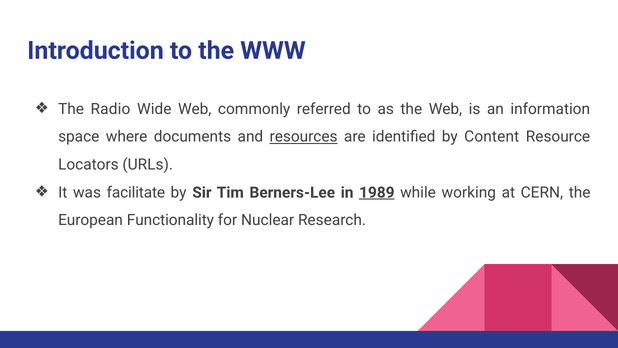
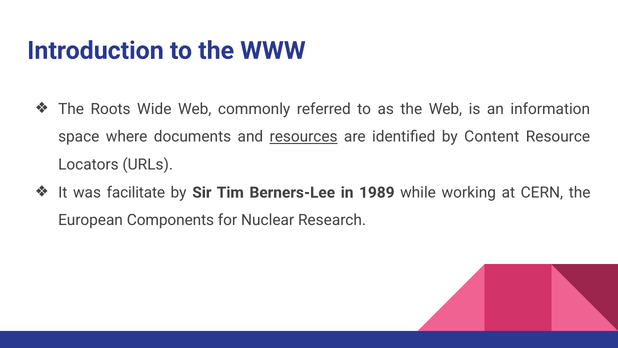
Radio: Radio -> Roots
1989 underline: present -> none
Functionality: Functionality -> Components
